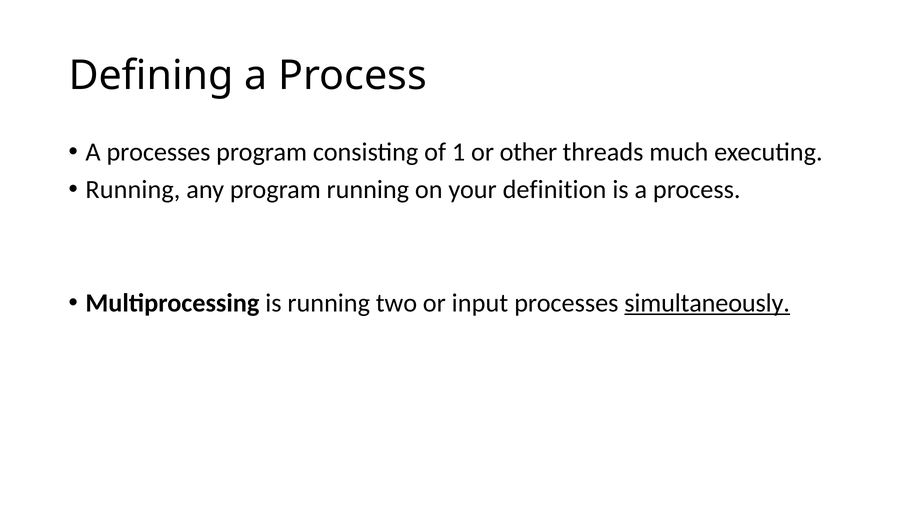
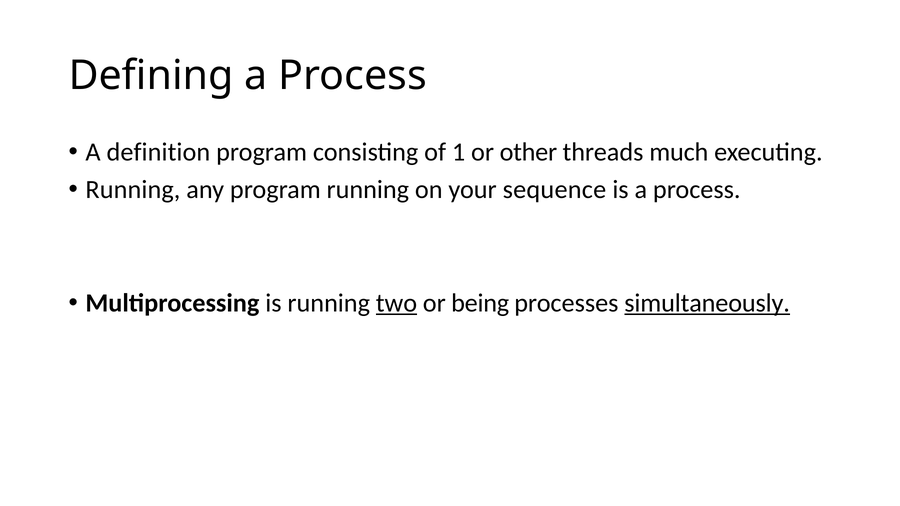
A processes: processes -> definition
definition: definition -> sequence
two underline: none -> present
input: input -> being
